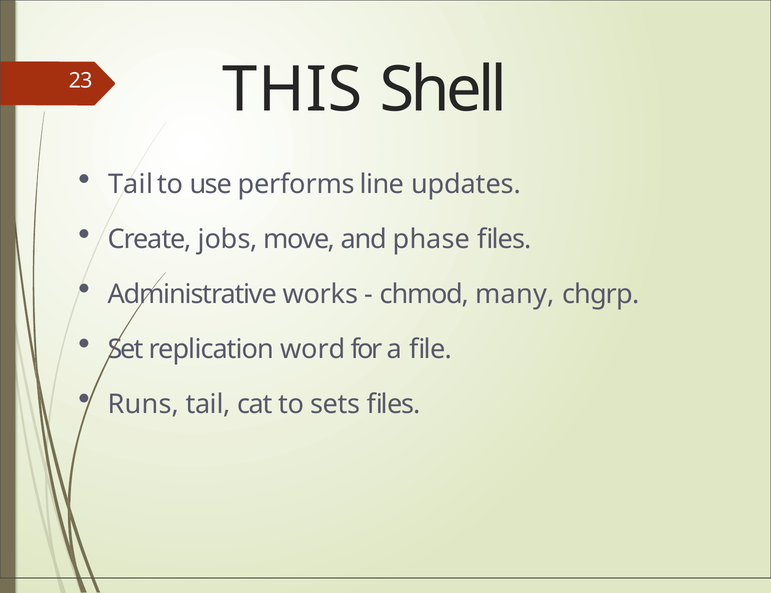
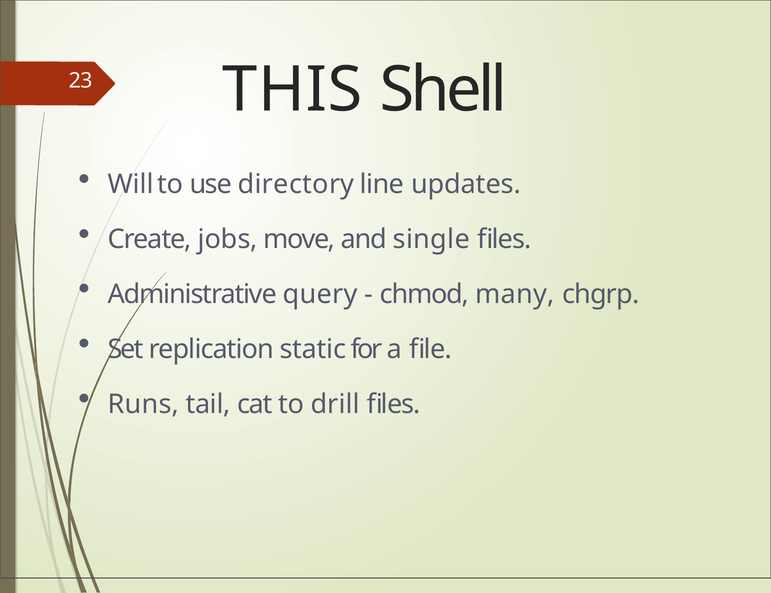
Tail at (131, 185): Tail -> Will
performs: performs -> directory
phase: phase -> single
works: works -> query
word: word -> static
sets: sets -> drill
